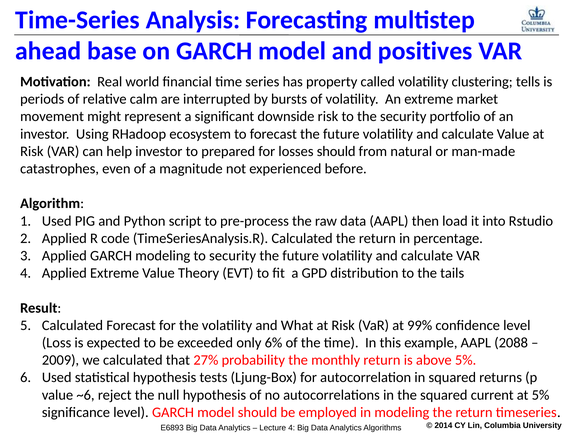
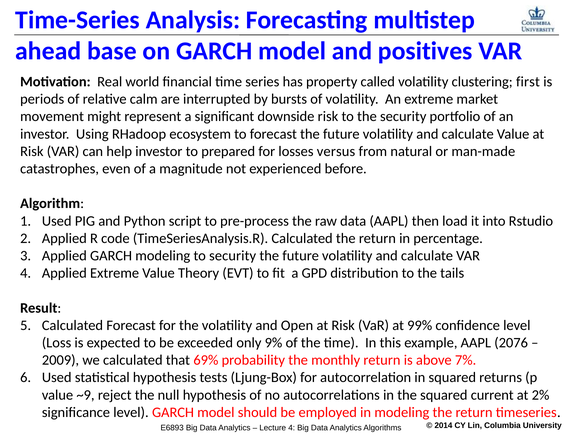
tells: tells -> first
losses should: should -> versus
What: What -> Open
6%: 6% -> 9%
2088: 2088 -> 2076
27%: 27% -> 69%
above 5%: 5% -> 7%
~6: ~6 -> ~9
at 5%: 5% -> 2%
